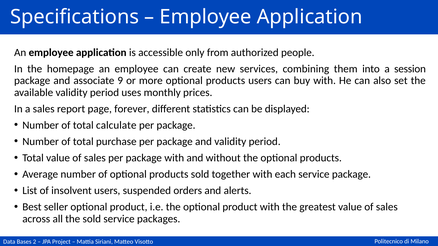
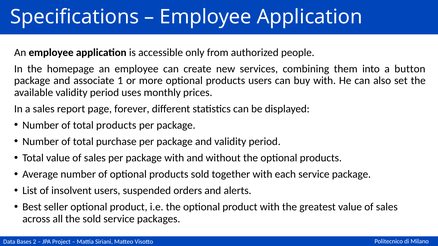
session: session -> button
9: 9 -> 1
total calculate: calculate -> products
